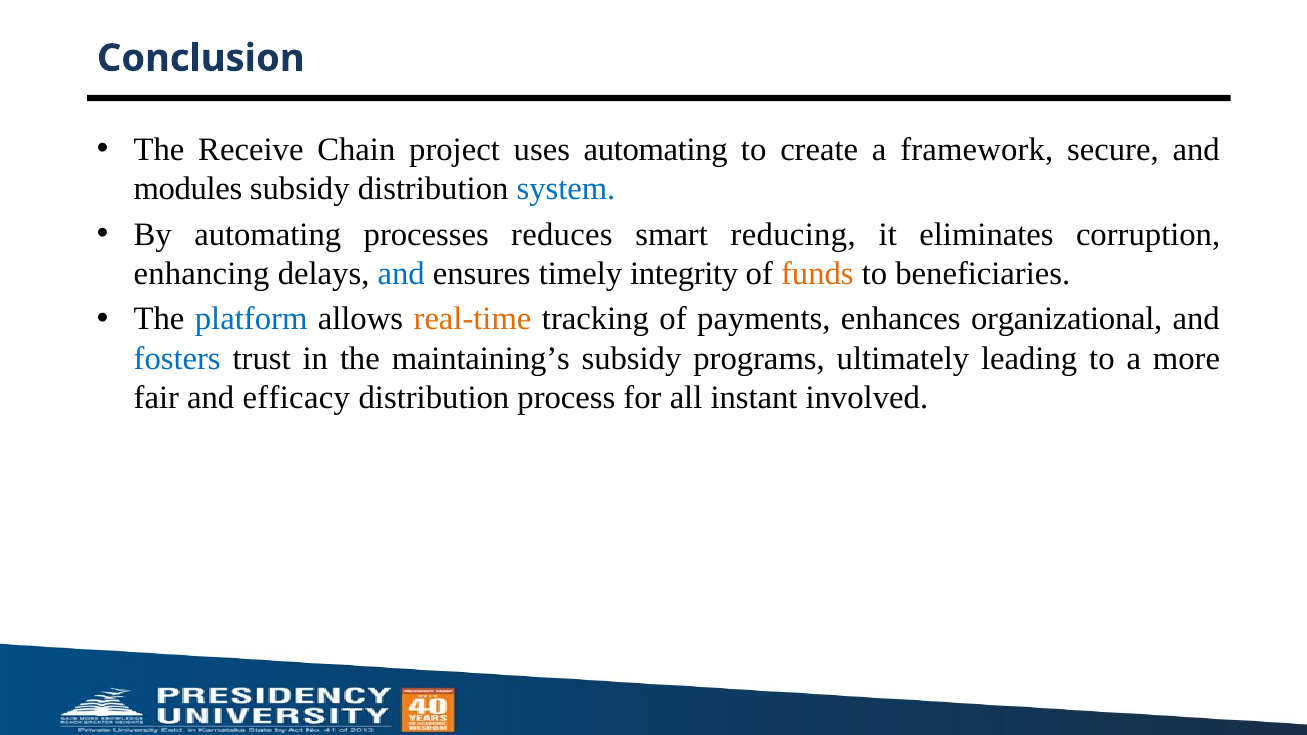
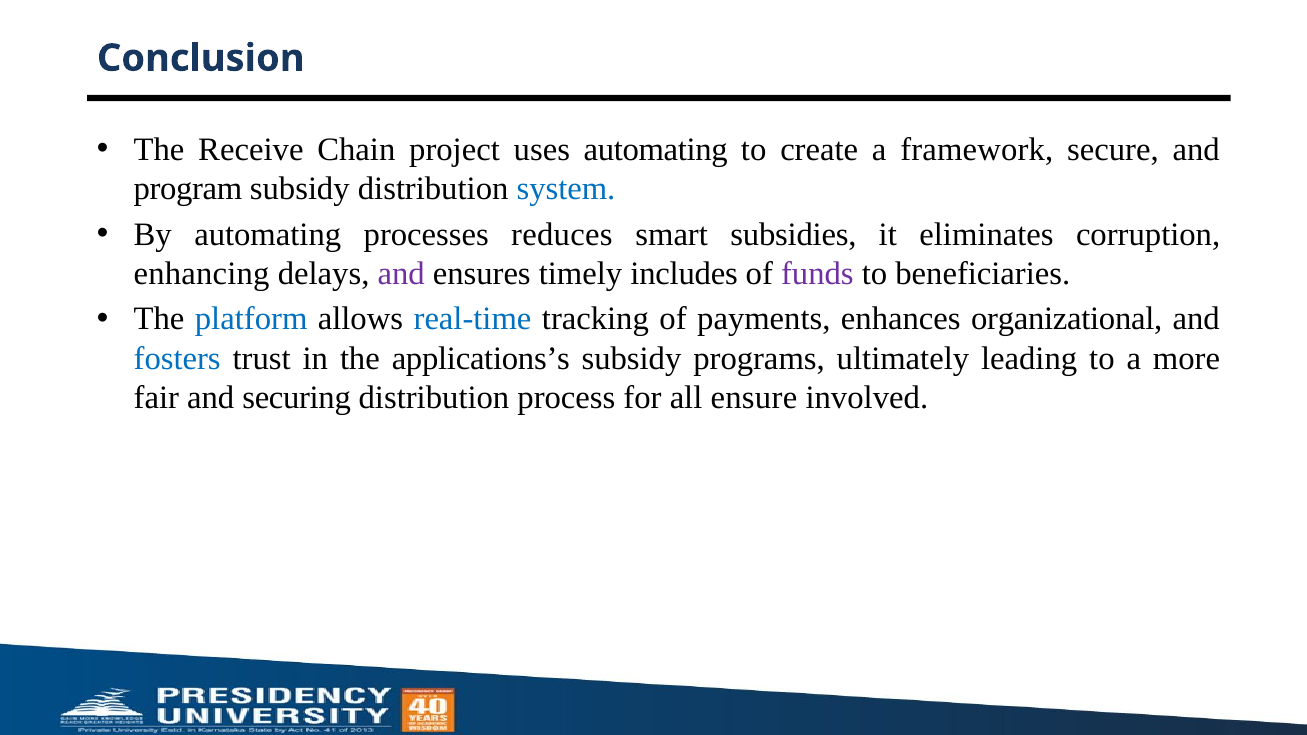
modules: modules -> program
reducing: reducing -> subsidies
and at (401, 273) colour: blue -> purple
integrity: integrity -> includes
funds colour: orange -> purple
real-time colour: orange -> blue
maintaining’s: maintaining’s -> applications’s
efficacy: efficacy -> securing
instant: instant -> ensure
